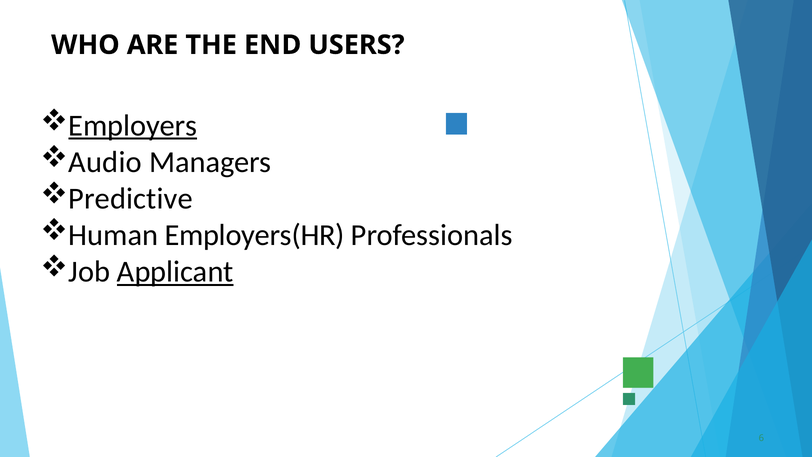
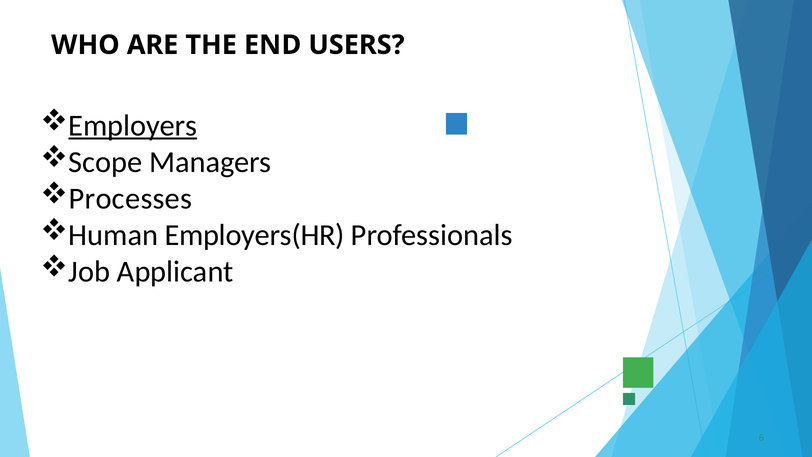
Audio: Audio -> Scope
Predictive: Predictive -> Processes
Applicant underline: present -> none
